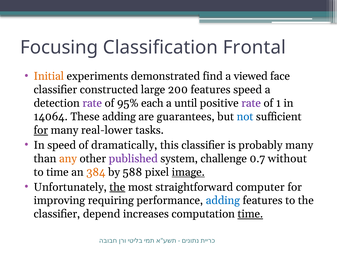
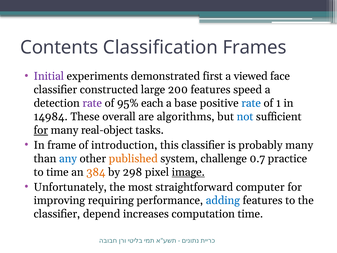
Focusing: Focusing -> Contents
Frontal: Frontal -> Frames
Initial colour: orange -> purple
find: find -> first
until: until -> base
rate at (251, 103) colour: purple -> blue
14064: 14064 -> 14984
These adding: adding -> overall
guarantees: guarantees -> algorithms
real-lower: real-lower -> real-object
In speed: speed -> frame
dramatically: dramatically -> introduction
any colour: orange -> blue
published colour: purple -> orange
without: without -> practice
588: 588 -> 298
the at (117, 187) underline: present -> none
time at (250, 214) underline: present -> none
